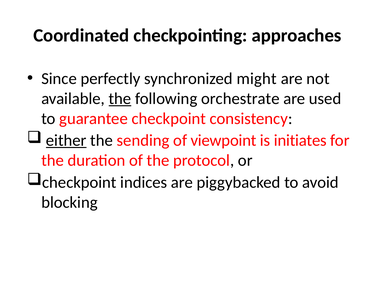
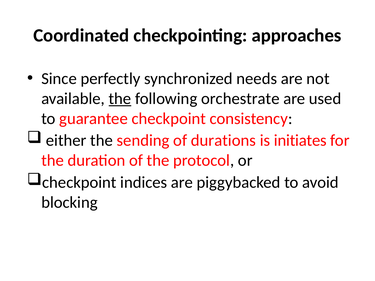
might: might -> needs
either underline: present -> none
viewpoint: viewpoint -> durations
